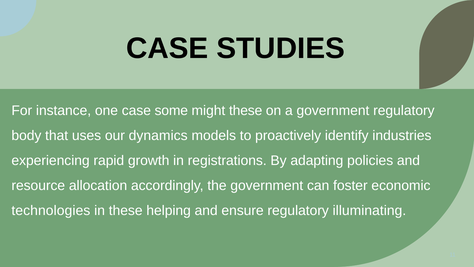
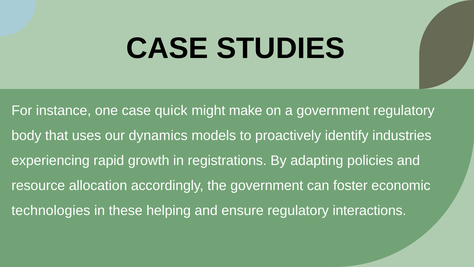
some: some -> quick
might these: these -> make
illuminating: illuminating -> interactions
